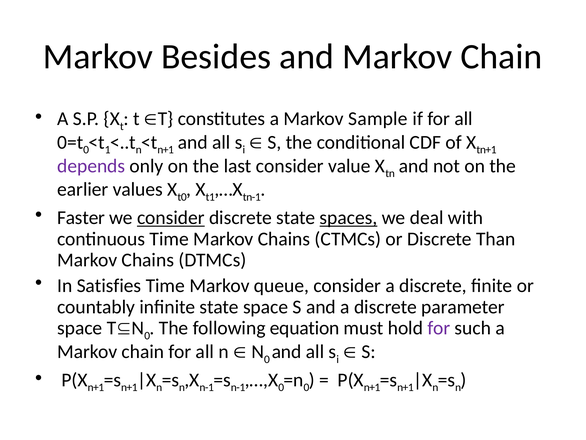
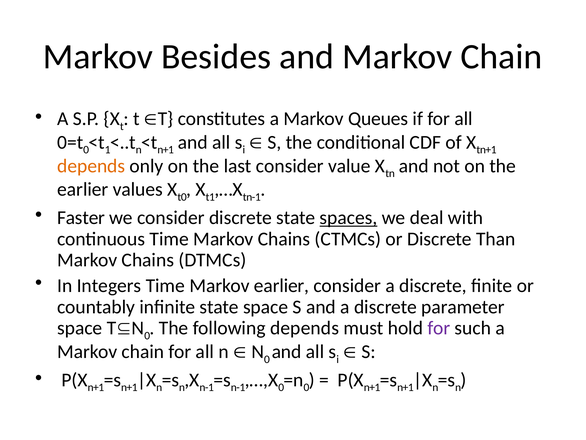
Sample: Sample -> Queues
depends at (91, 166) colour: purple -> orange
consider at (171, 218) underline: present -> none
Satisfies: Satisfies -> Integers
Markov queue: queue -> earlier
following equation: equation -> depends
